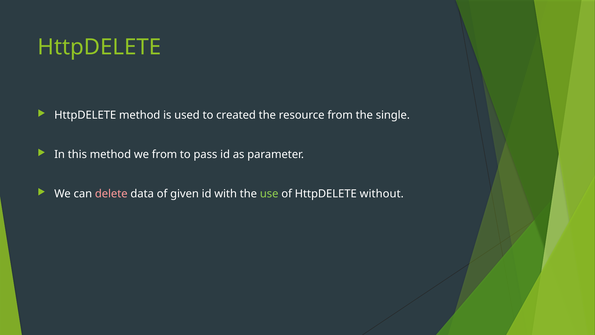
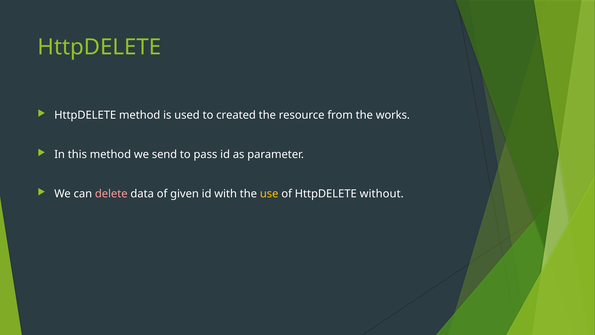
single: single -> works
we from: from -> send
use colour: light green -> yellow
